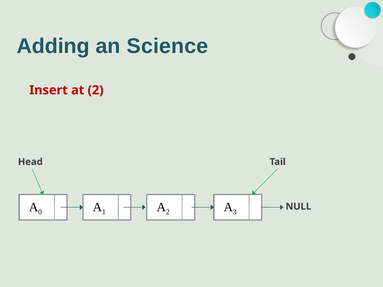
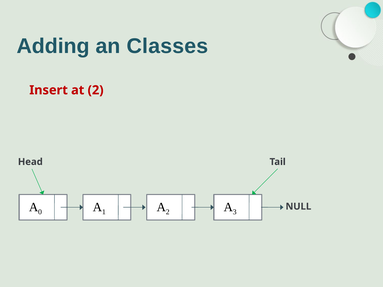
Science: Science -> Classes
